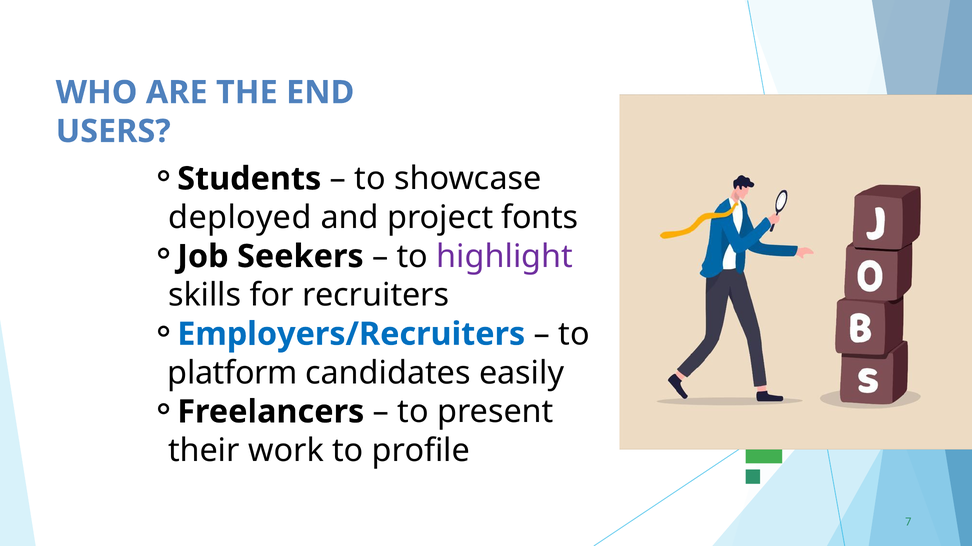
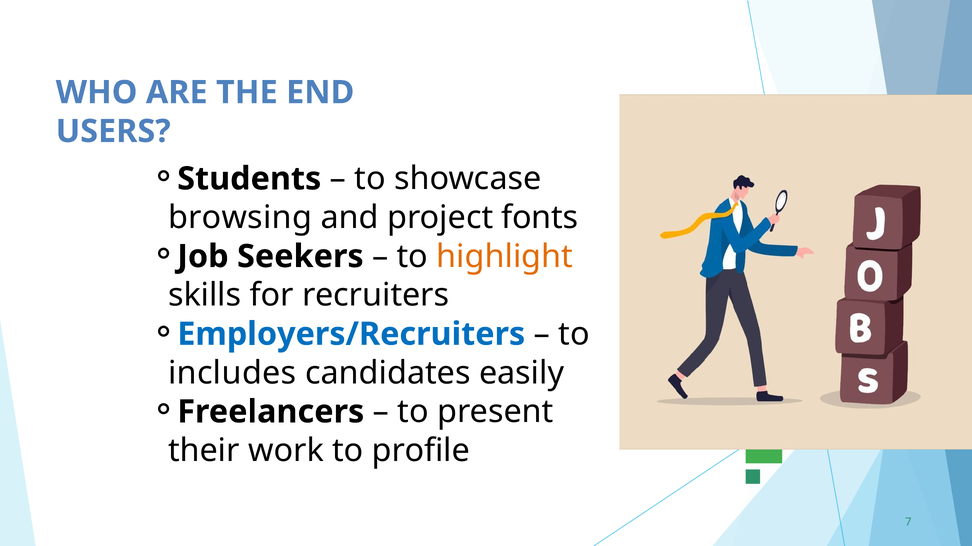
deployed: deployed -> browsing
highlight colour: purple -> orange
platform: platform -> includes
